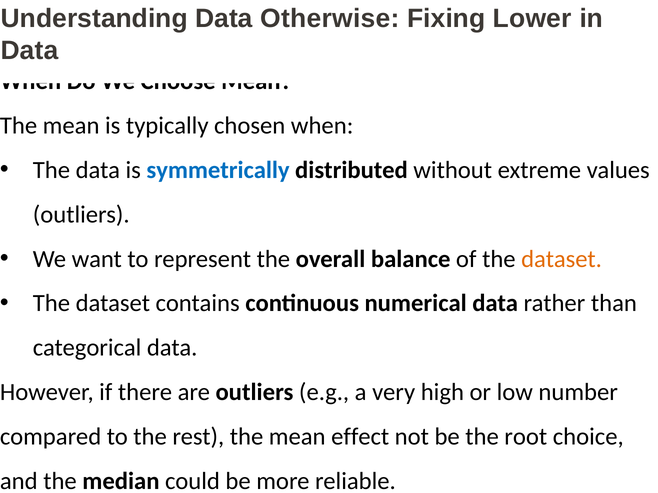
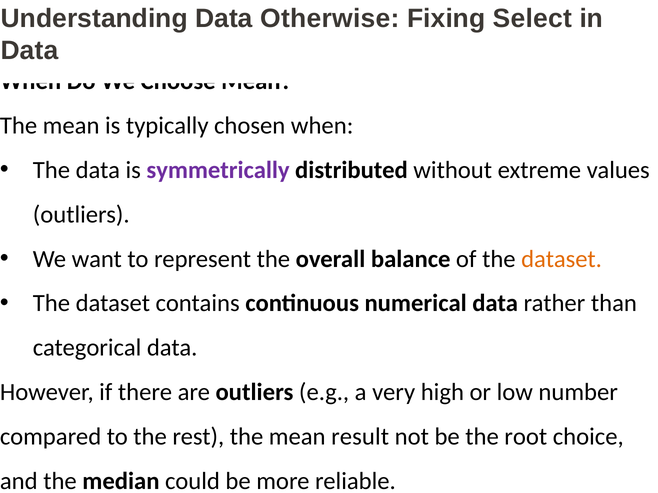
Lower: Lower -> Select
symmetrically colour: blue -> purple
effect: effect -> result
